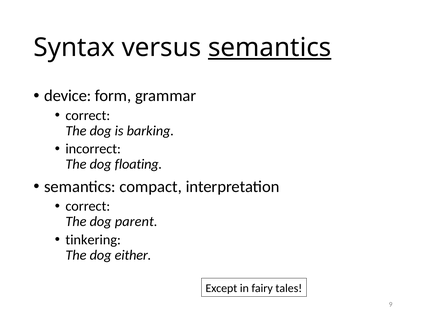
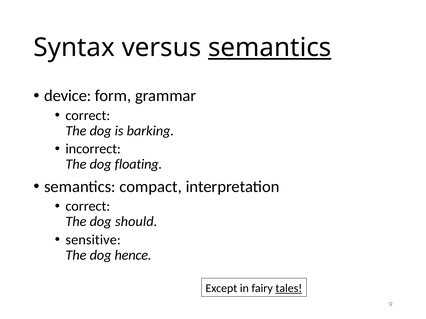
parent: parent -> should
tinkering: tinkering -> sensitive
either: either -> hence
tales underline: none -> present
